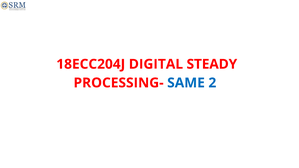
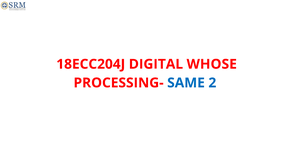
STEADY: STEADY -> WHOSE
